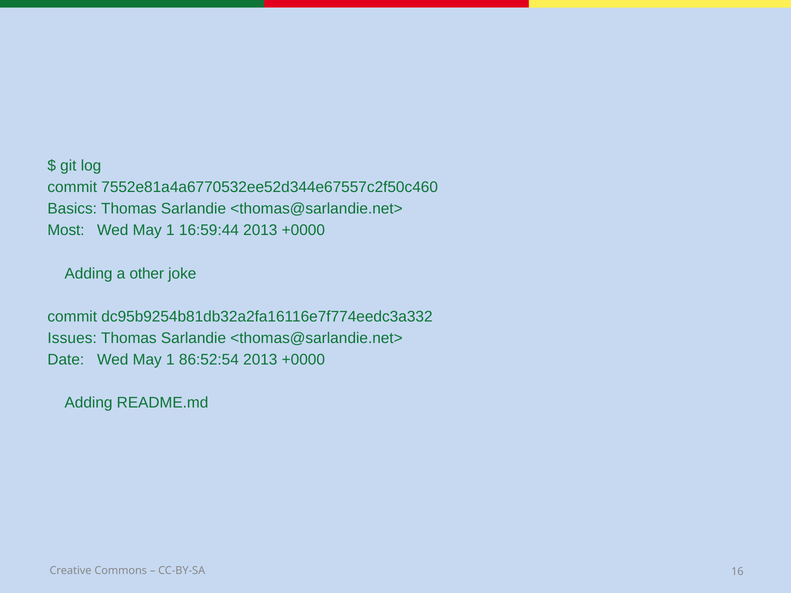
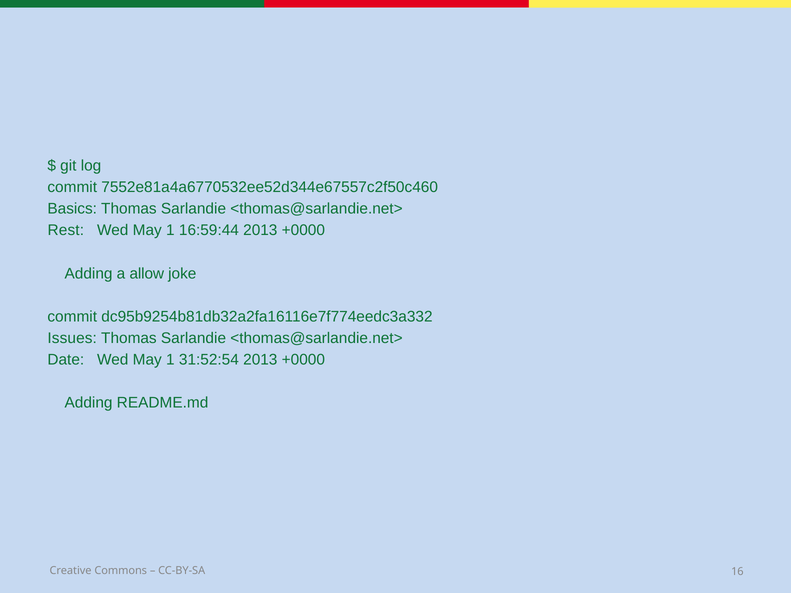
Most: Most -> Rest
other: other -> allow
86:52:54: 86:52:54 -> 31:52:54
